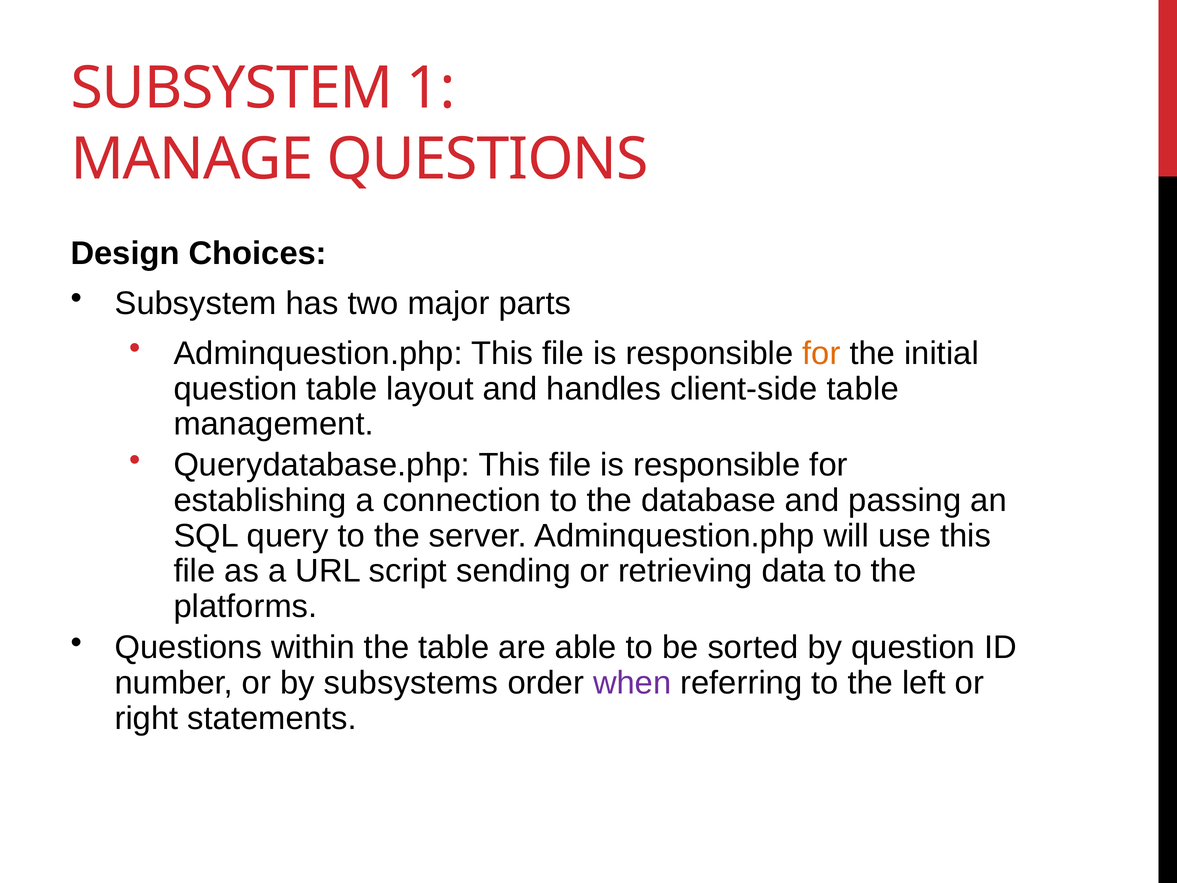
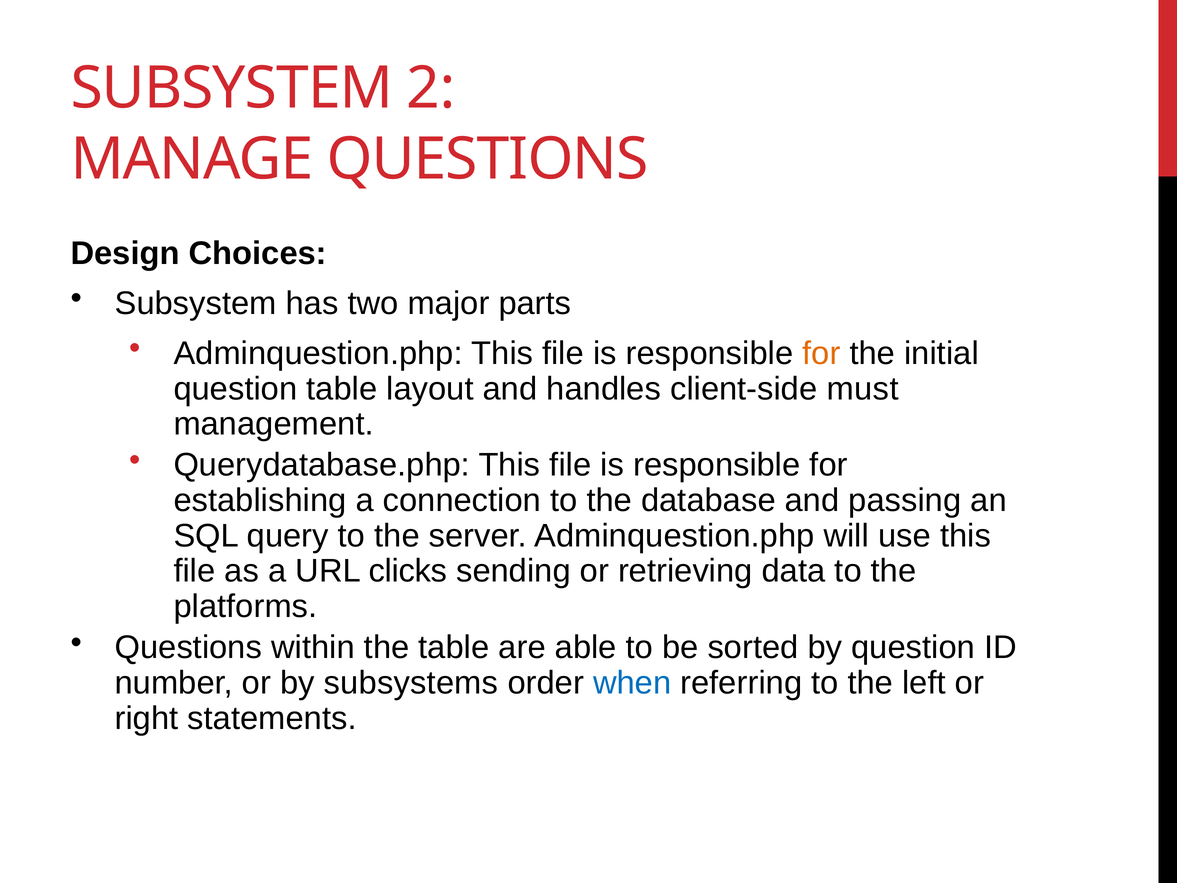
1: 1 -> 2
client-side table: table -> must
script: script -> clicks
when colour: purple -> blue
